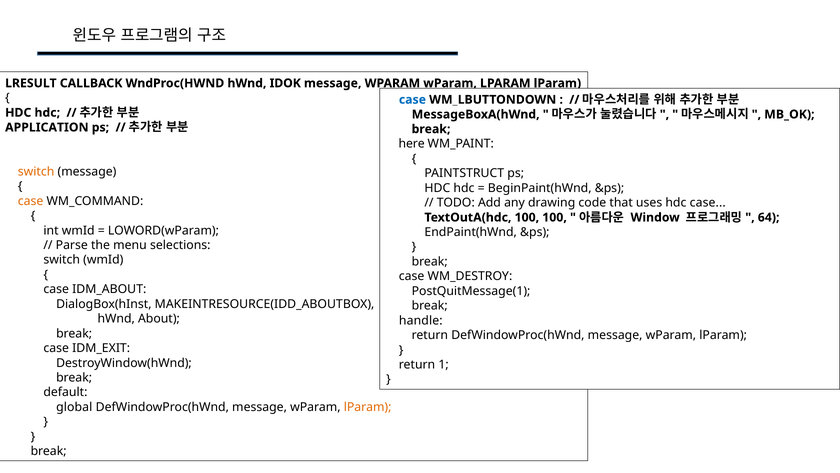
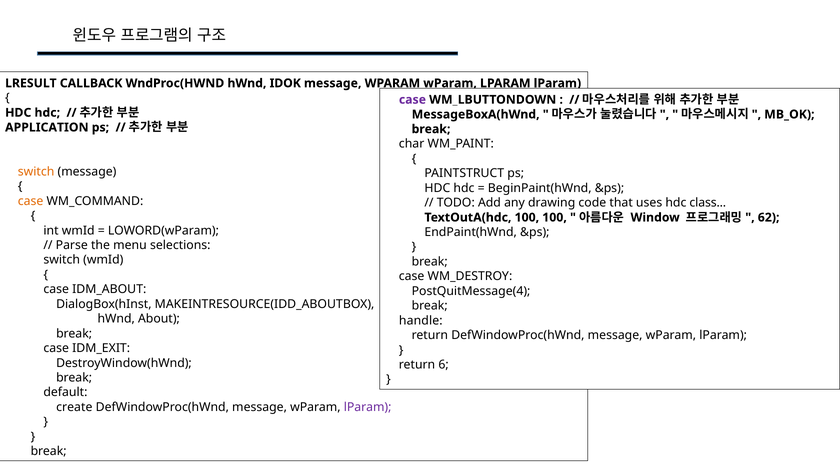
case at (412, 100) colour: blue -> purple
here: here -> char
hdc case: case -> class
64: 64 -> 62
PostQuitMessage(1: PostQuitMessage(1 -> PostQuitMessage(4
1: 1 -> 6
global: global -> create
lParam at (368, 407) colour: orange -> purple
